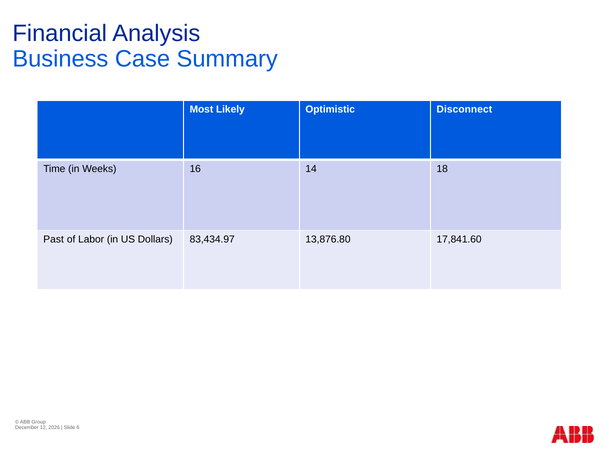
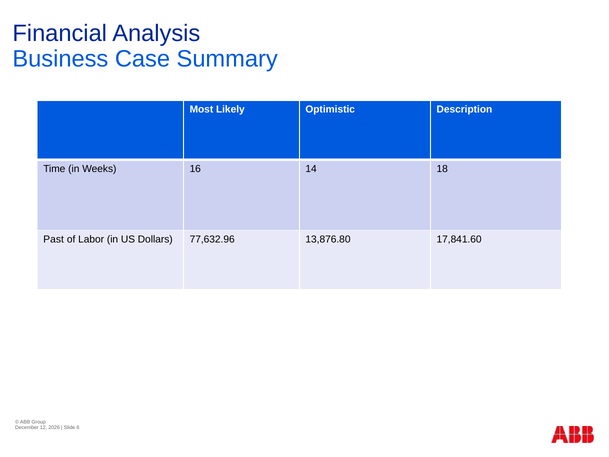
Disconnect: Disconnect -> Description
83,434.97: 83,434.97 -> 77,632.96
